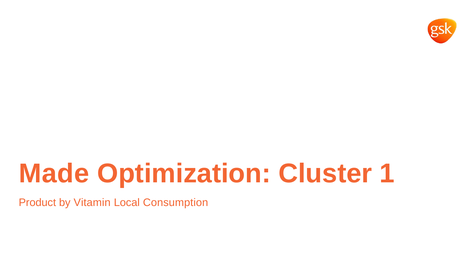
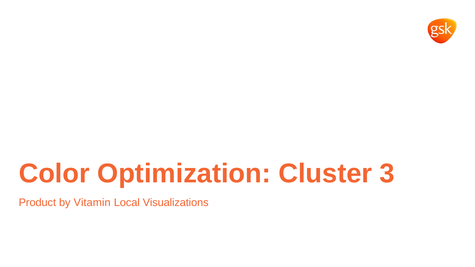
Made: Made -> Color
1: 1 -> 3
Consumption: Consumption -> Visualizations
